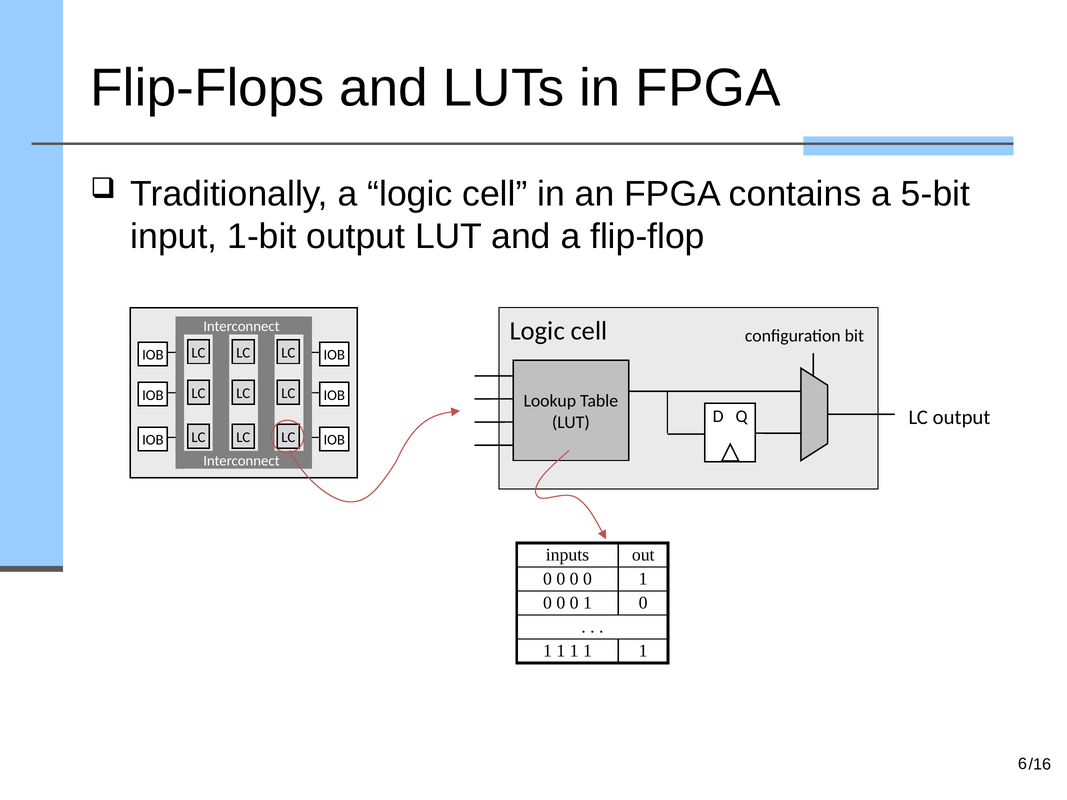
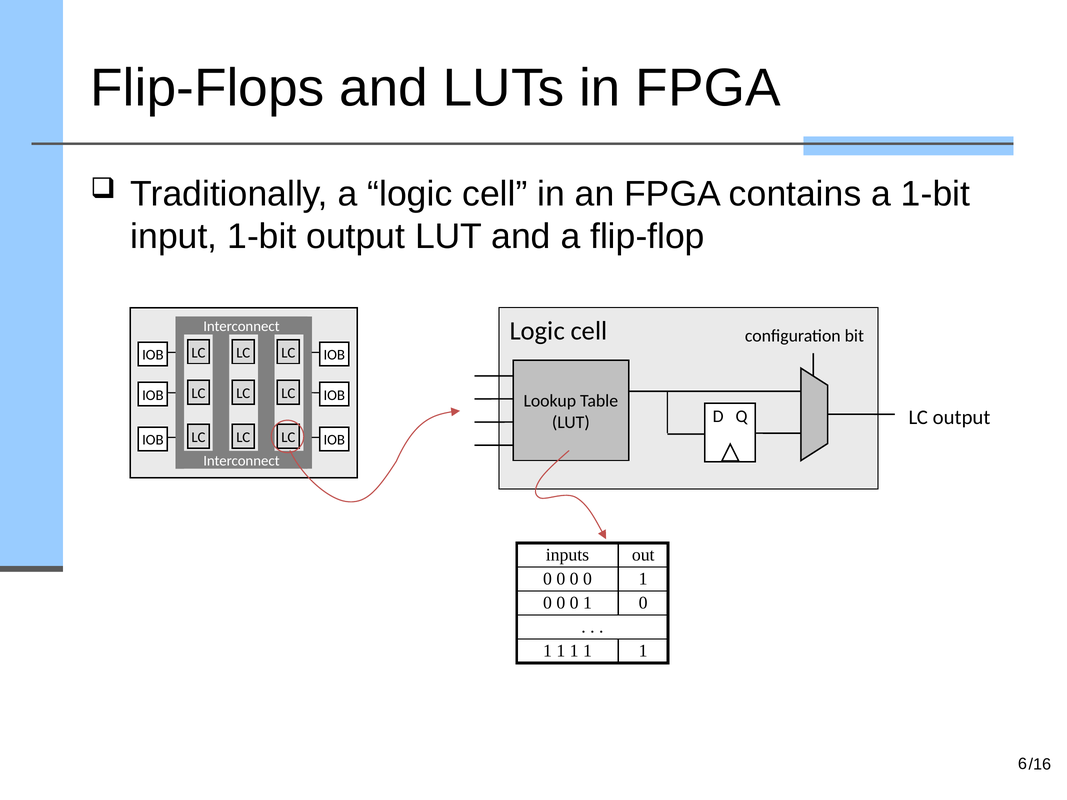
a 5-bit: 5-bit -> 1-bit
